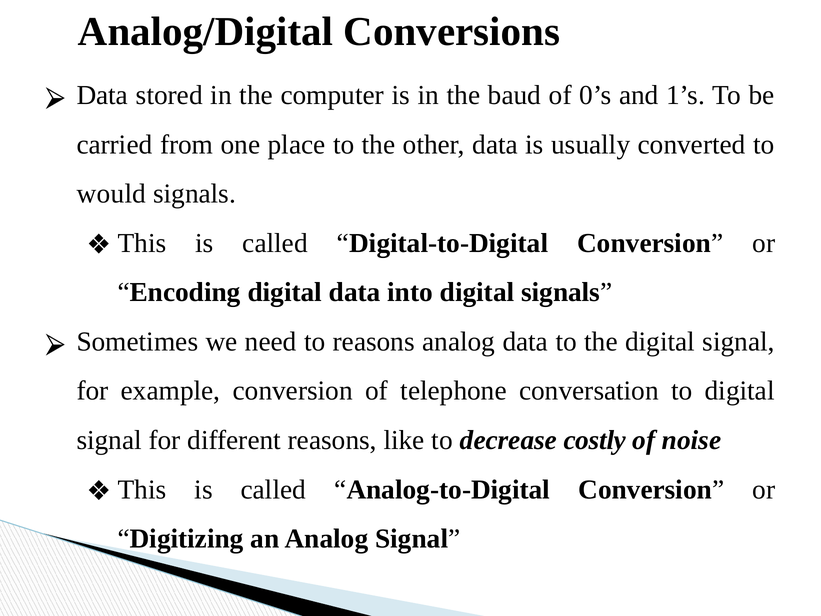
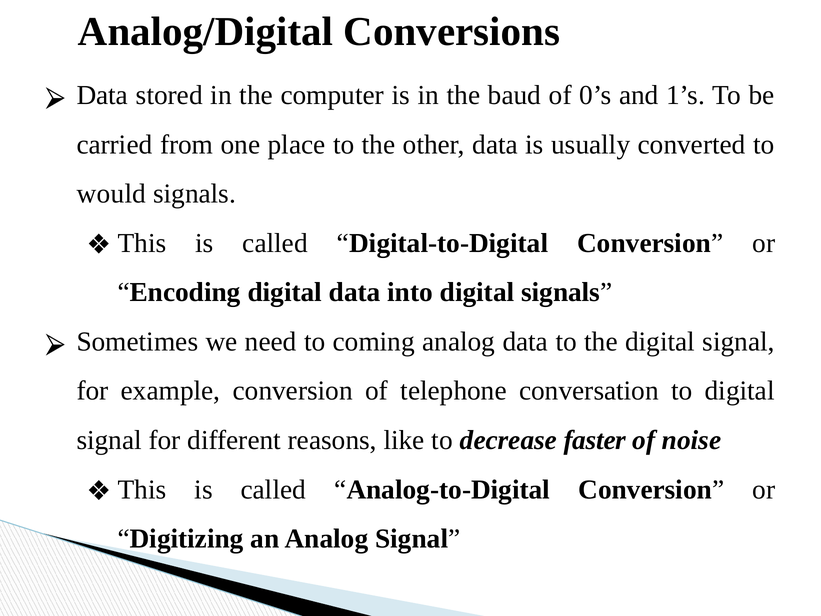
to reasons: reasons -> coming
costly: costly -> faster
